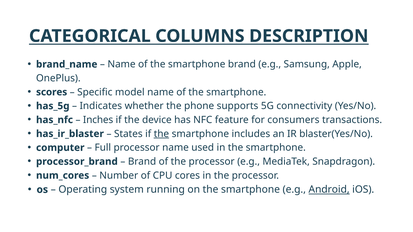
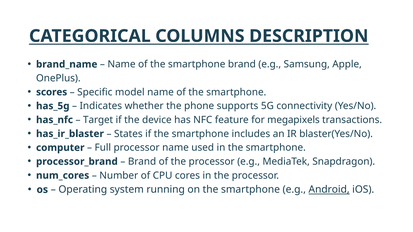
Inches: Inches -> Target
consumers: consumers -> megapixels
the at (161, 134) underline: present -> none
